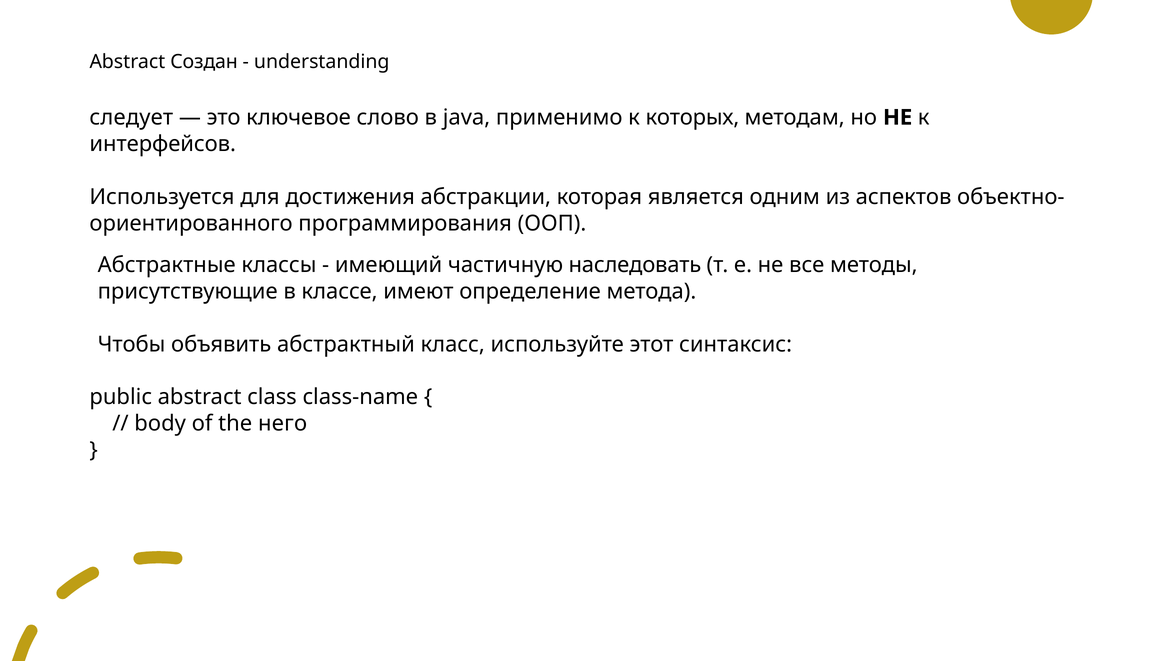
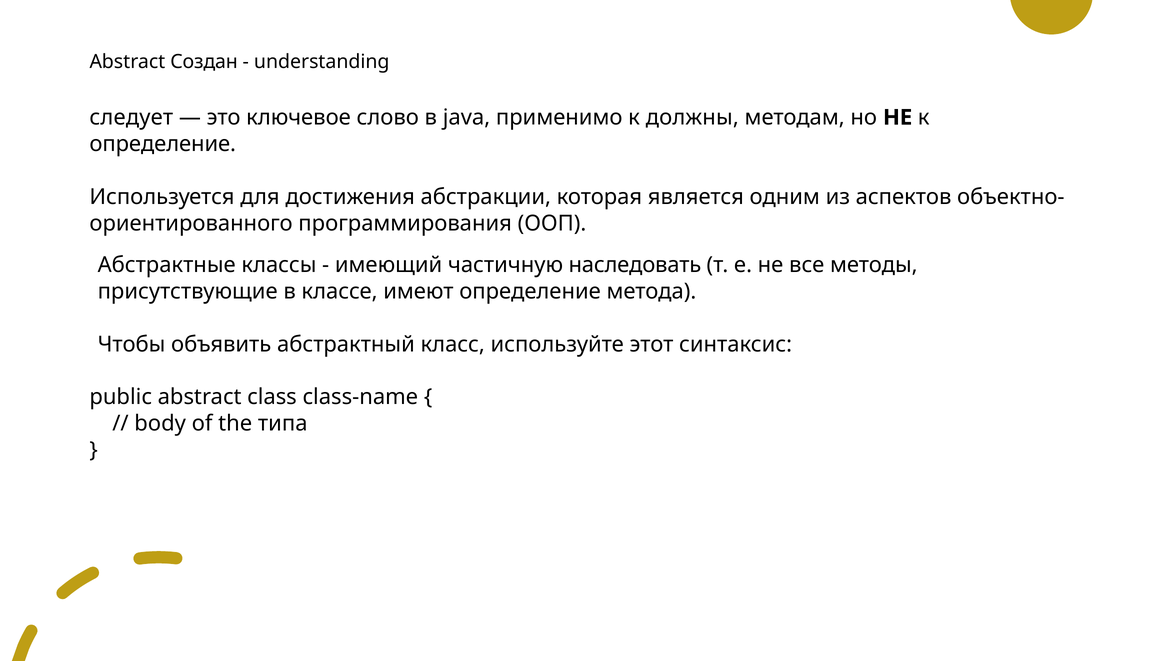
которых: которых -> должны
интерфейсов at (163, 144): интерфейсов -> определение
него: него -> типа
